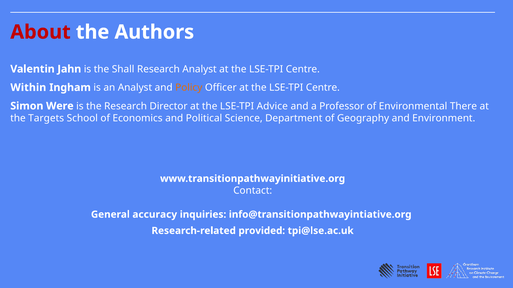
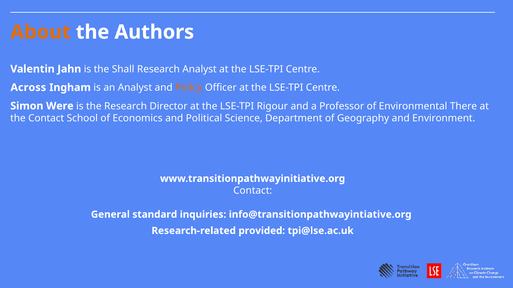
About colour: red -> orange
Within: Within -> Across
Advice: Advice -> Rigour
the Targets: Targets -> Contact
accuracy: accuracy -> standard
